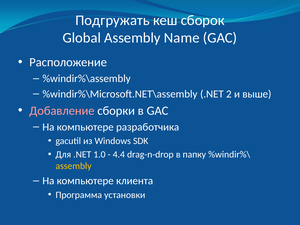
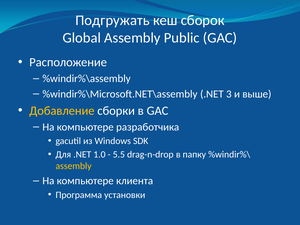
Name: Name -> Public
2: 2 -> 3
Добавление colour: pink -> yellow
4.4: 4.4 -> 5.5
